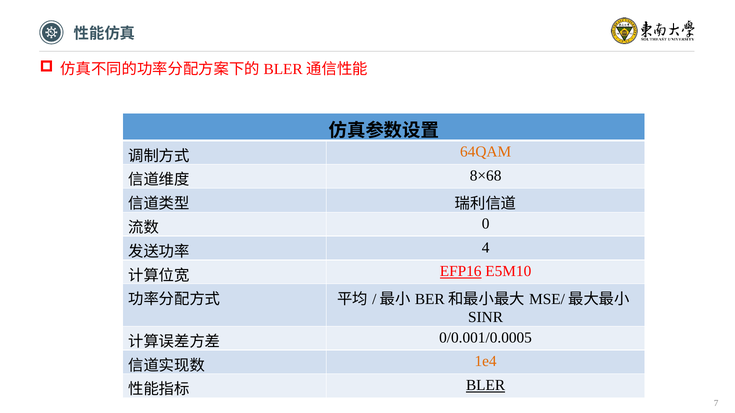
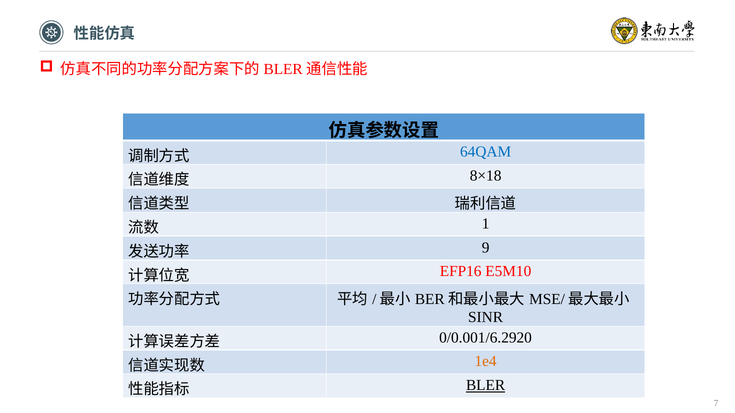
64QAM colour: orange -> blue
8×68: 8×68 -> 8×18
0: 0 -> 1
4: 4 -> 9
EFP16 underline: present -> none
0/0.001/0.0005: 0/0.001/0.0005 -> 0/0.001/6.2920
